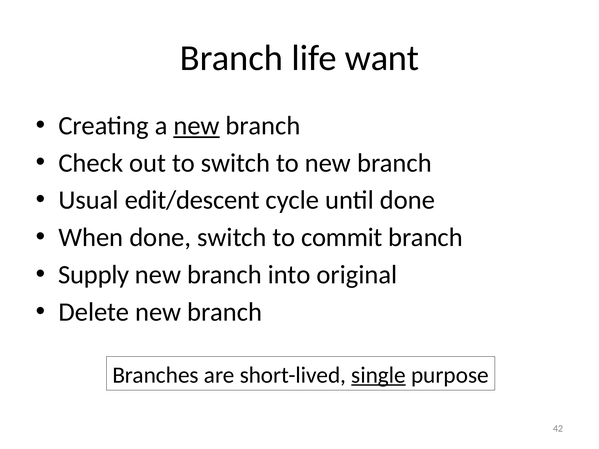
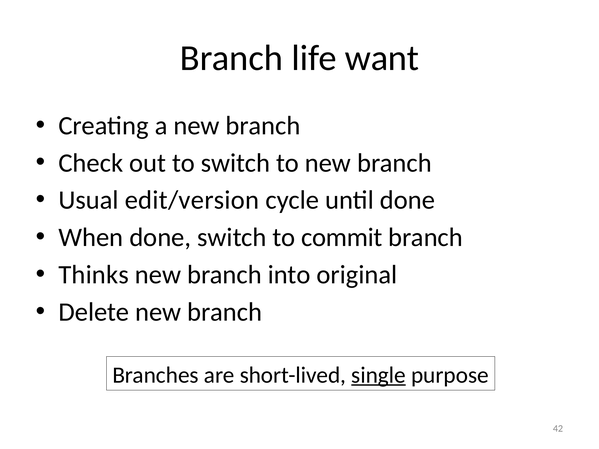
new at (197, 126) underline: present -> none
edit/descent: edit/descent -> edit/version
Supply: Supply -> Thinks
